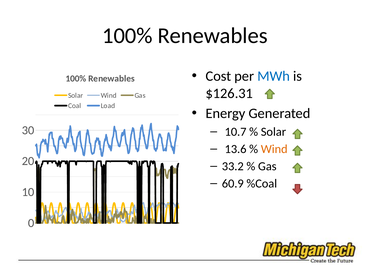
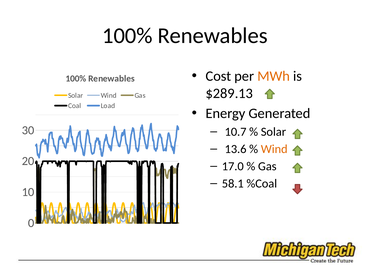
MWh colour: blue -> orange
$126.31: $126.31 -> $289.13
33.2: 33.2 -> 17.0
60.9: 60.9 -> 58.1
